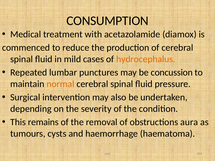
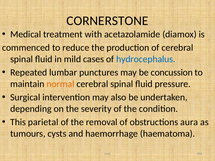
CONSUMPTION: CONSUMPTION -> CORNERSTONE
hydrocephalus colour: orange -> blue
remains: remains -> parietal
